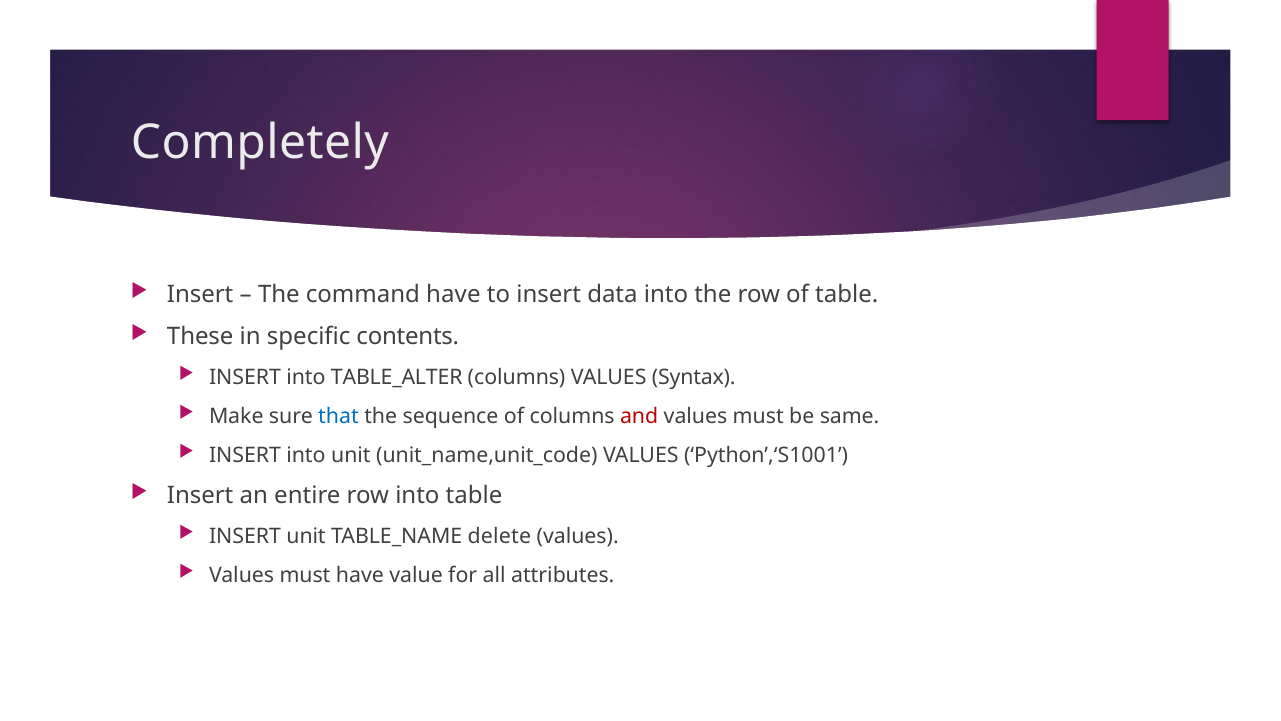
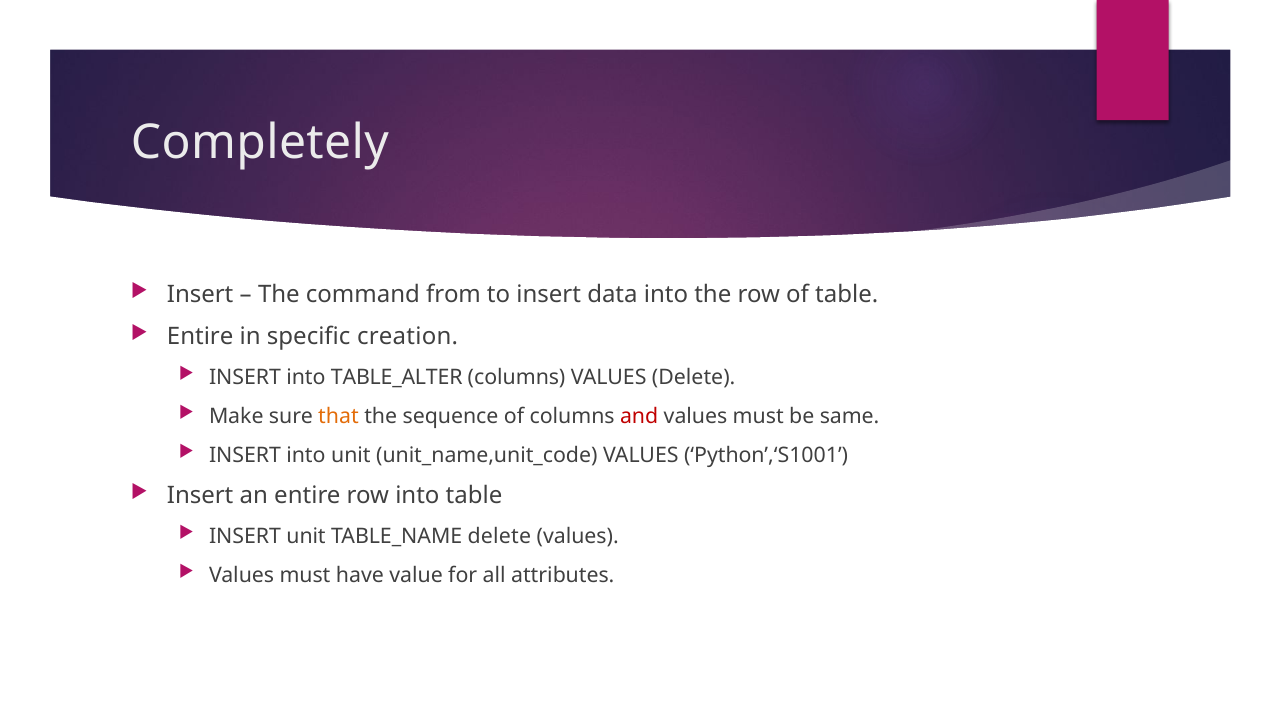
command have: have -> from
These at (200, 337): These -> Entire
contents: contents -> creation
VALUES Syntax: Syntax -> Delete
that colour: blue -> orange
